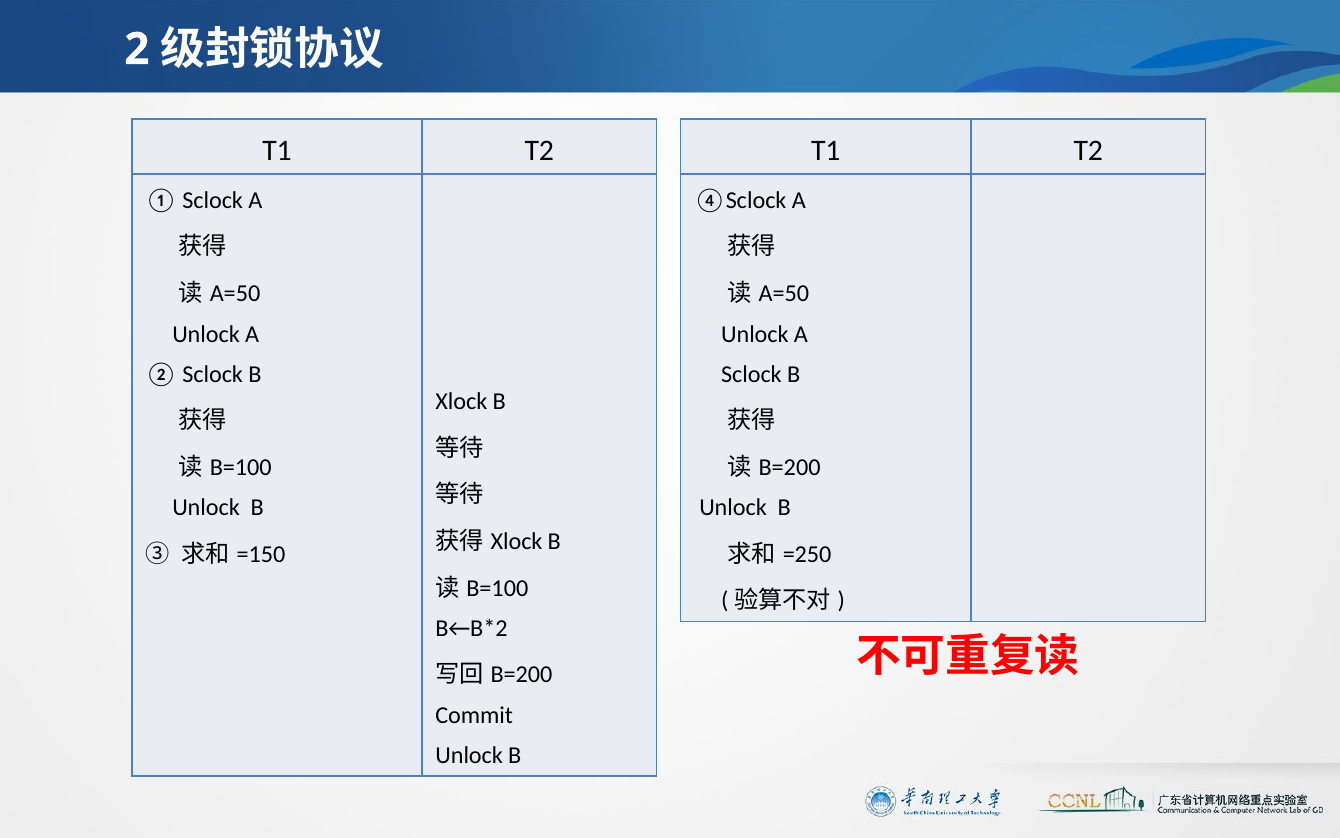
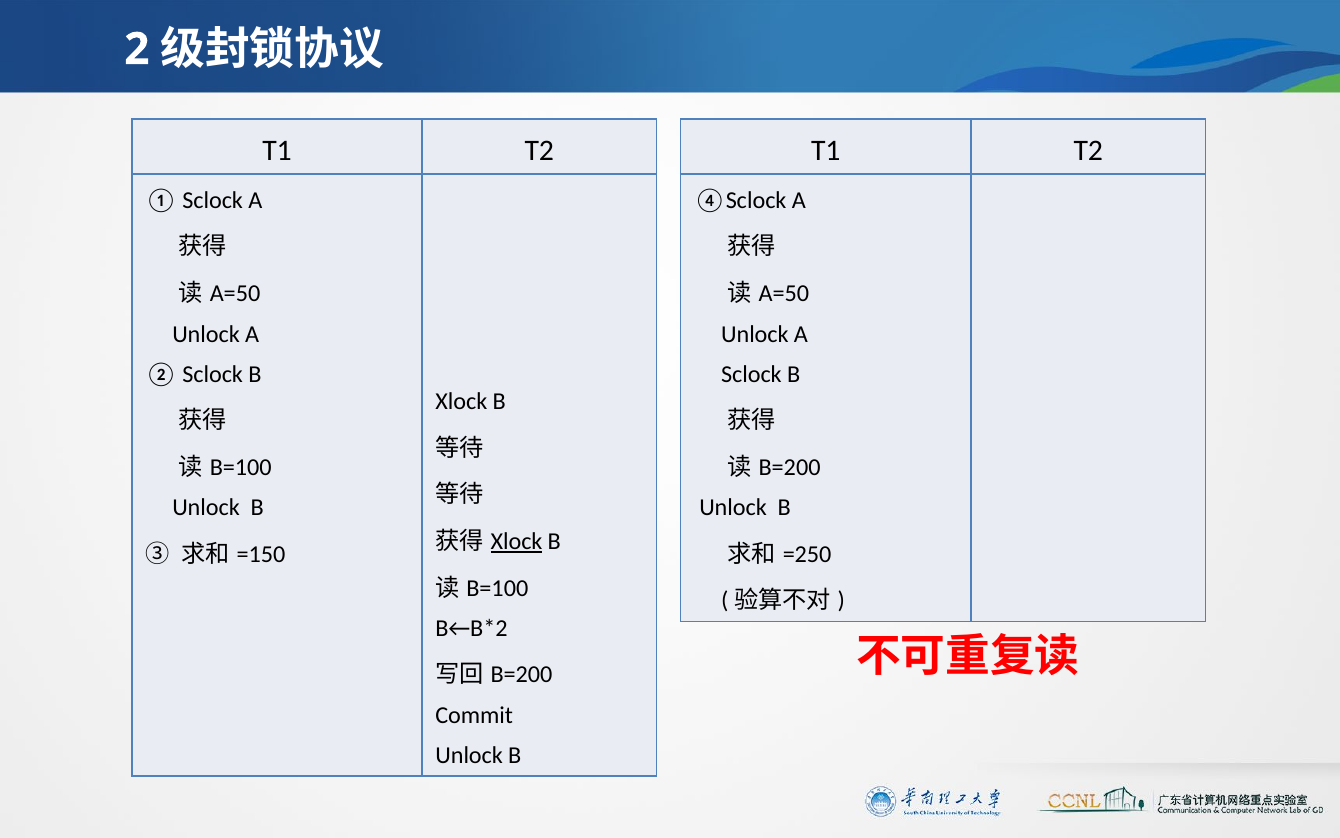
Xlock at (517, 541) underline: none -> present
